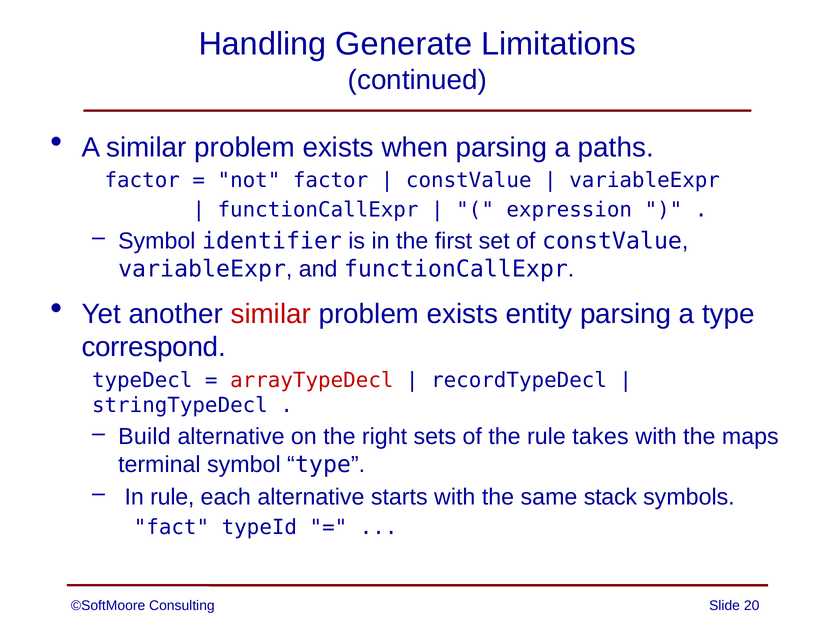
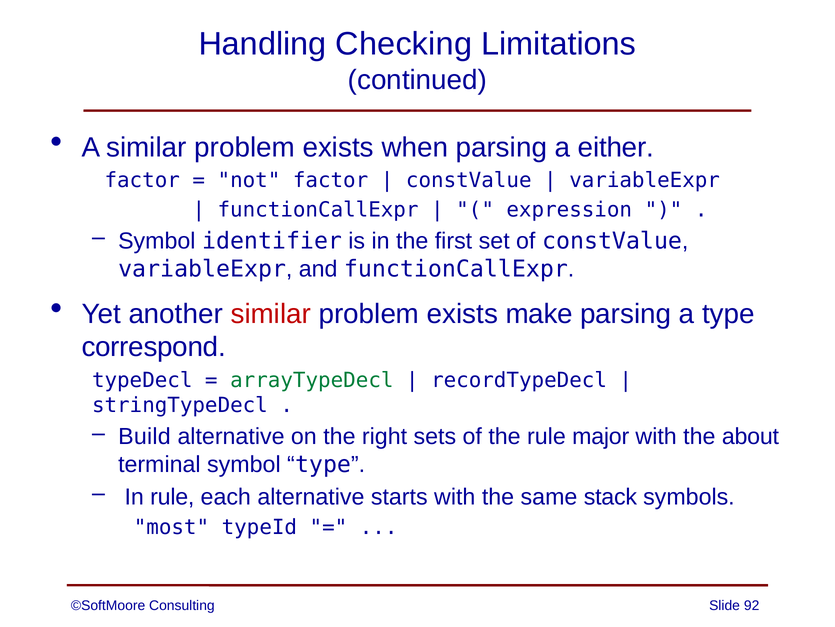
Generate: Generate -> Checking
paths: paths -> either
entity: entity -> make
arrayTypeDecl colour: red -> green
takes: takes -> major
maps: maps -> about
fact: fact -> most
20: 20 -> 92
